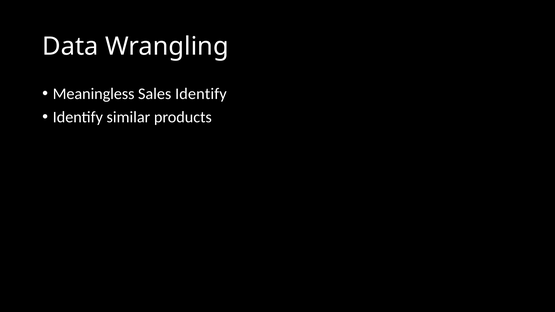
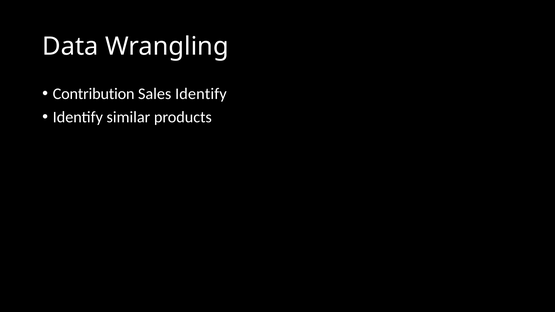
Meaningless: Meaningless -> Contribution
